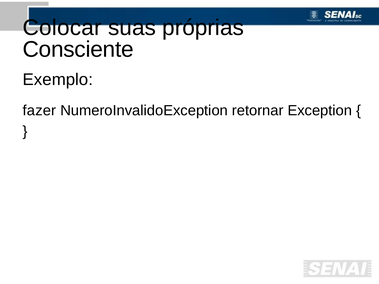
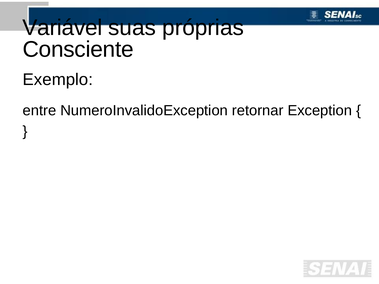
Colocar: Colocar -> Variável
fazer: fazer -> entre
